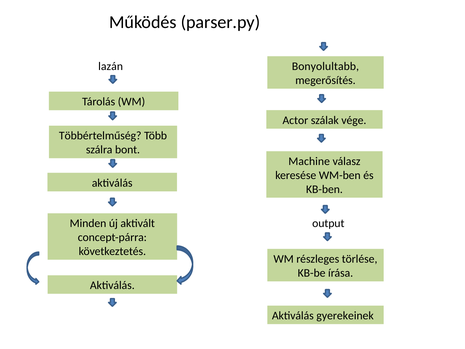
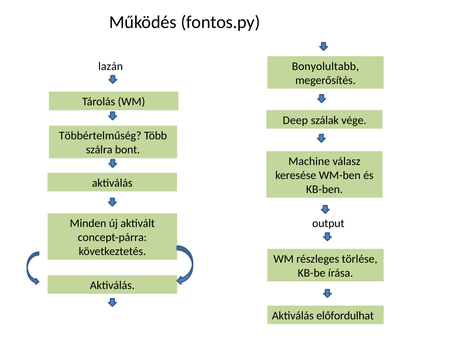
parser.py: parser.py -> fontos.py
Actor: Actor -> Deep
gyerekeinek: gyerekeinek -> előfordulhat
